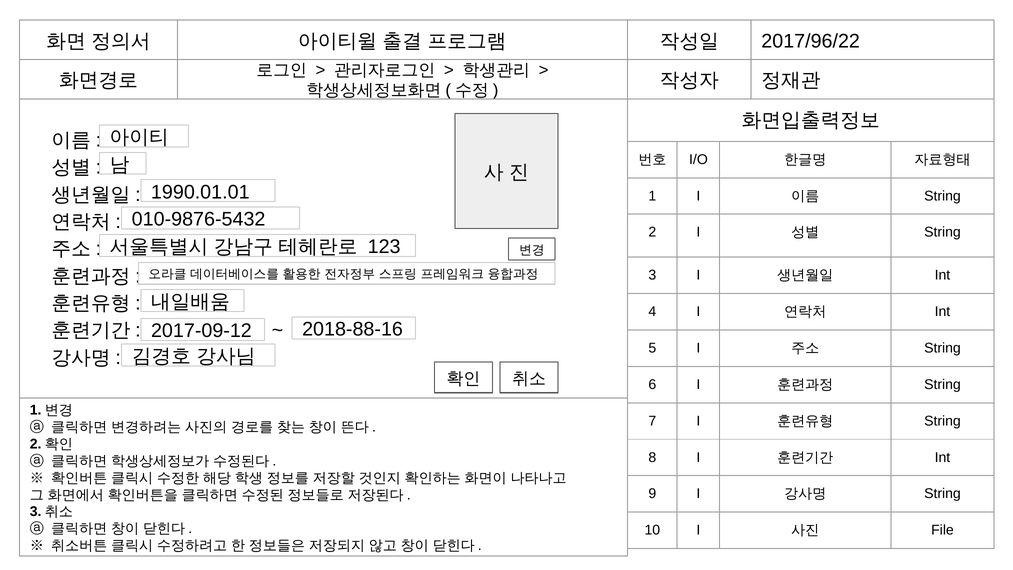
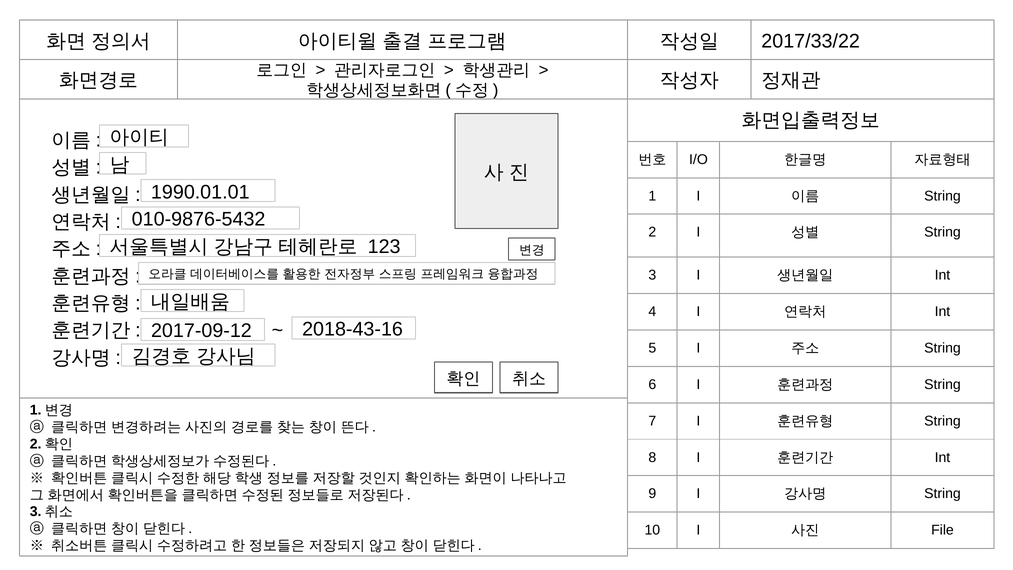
2017/96/22: 2017/96/22 -> 2017/33/22
2018-88-16: 2018-88-16 -> 2018-43-16
